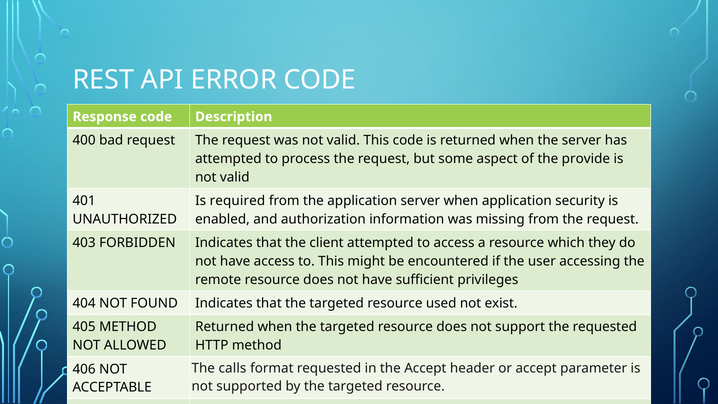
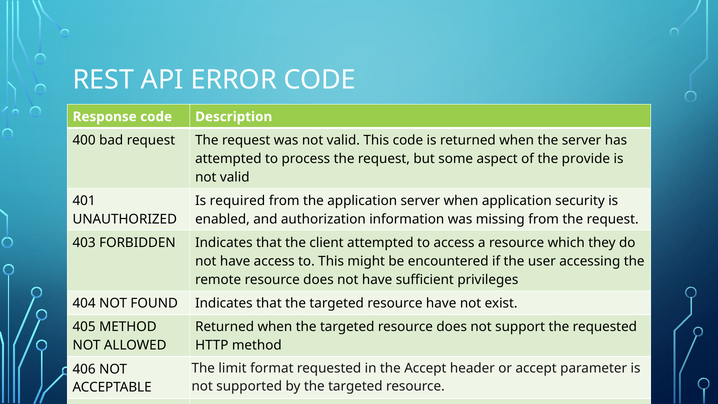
resource used: used -> have
calls: calls -> limit
